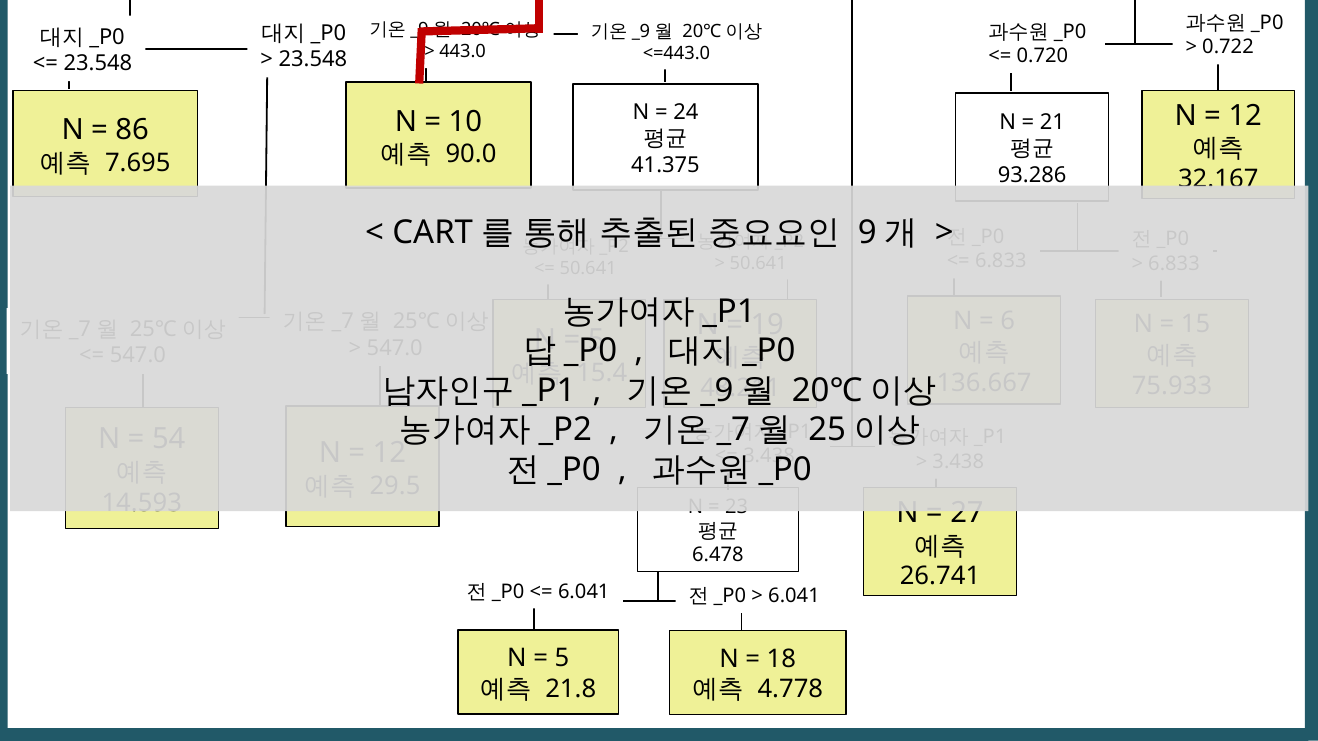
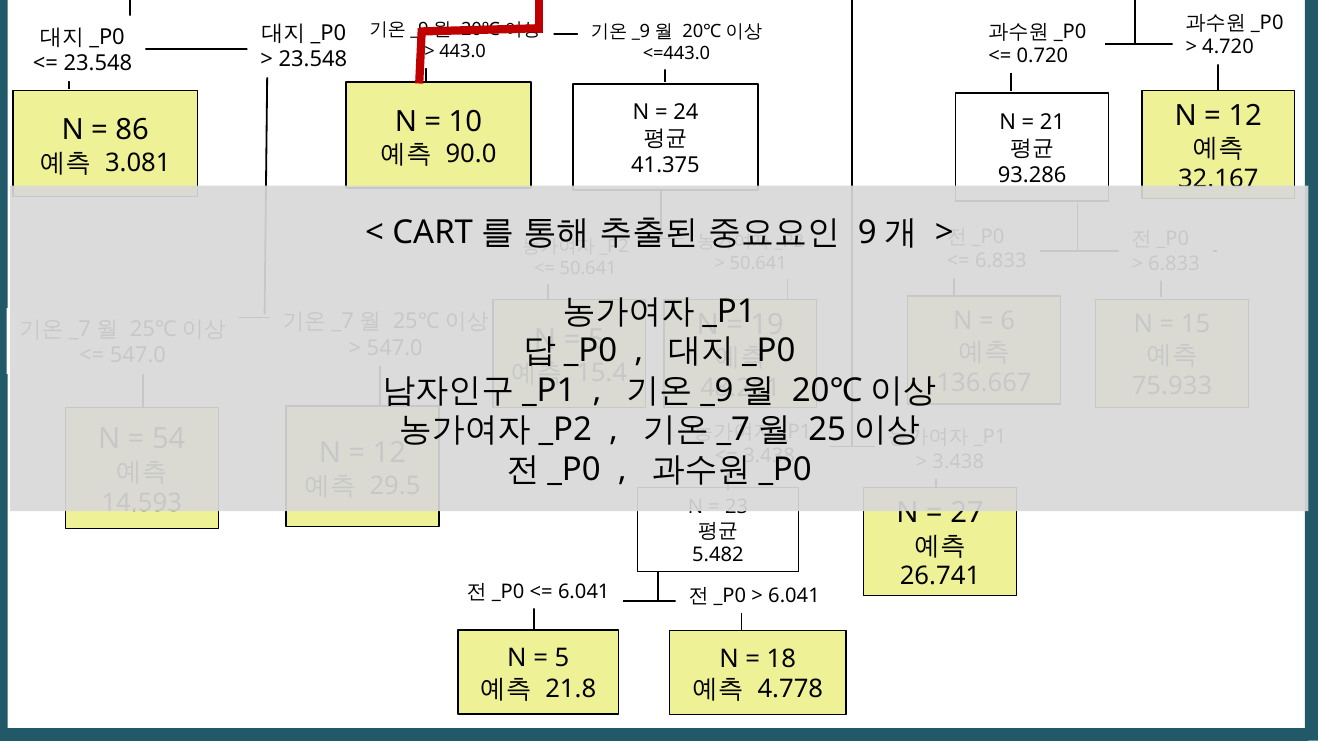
0.722: 0.722 -> 4.720
7.695: 7.695 -> 3.081
6.478: 6.478 -> 5.482
